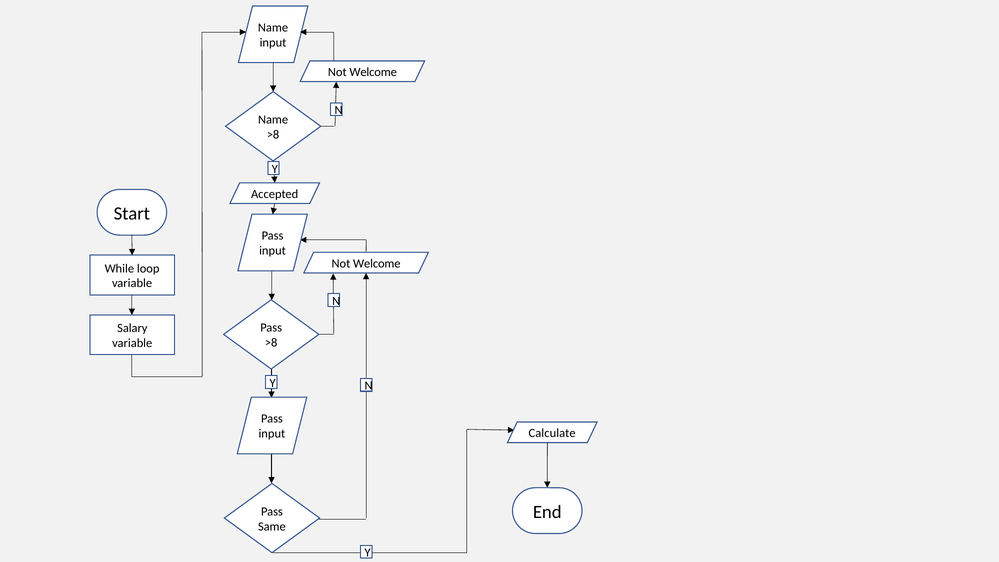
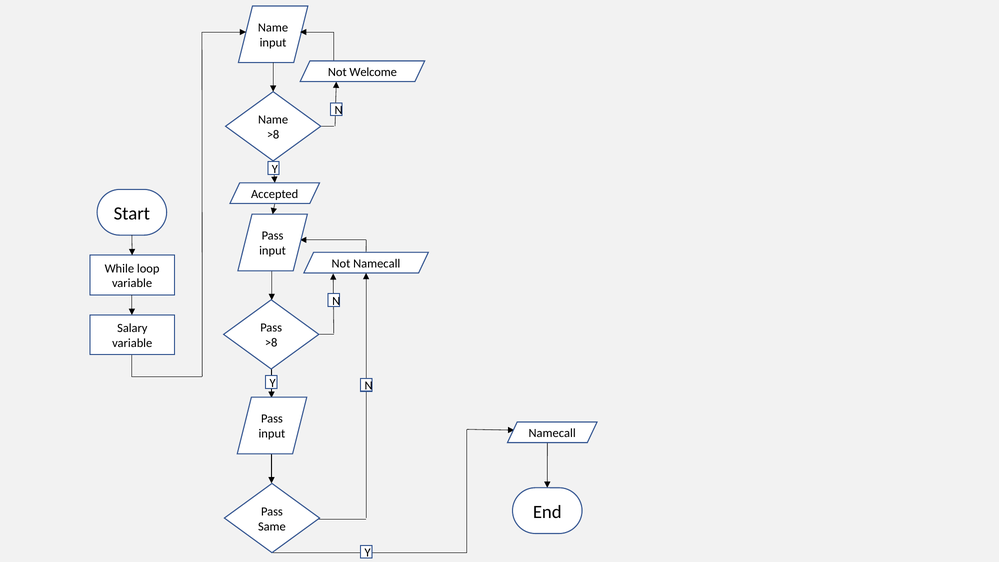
Welcome at (377, 263): Welcome -> Namecall
Calculate at (552, 433): Calculate -> Namecall
